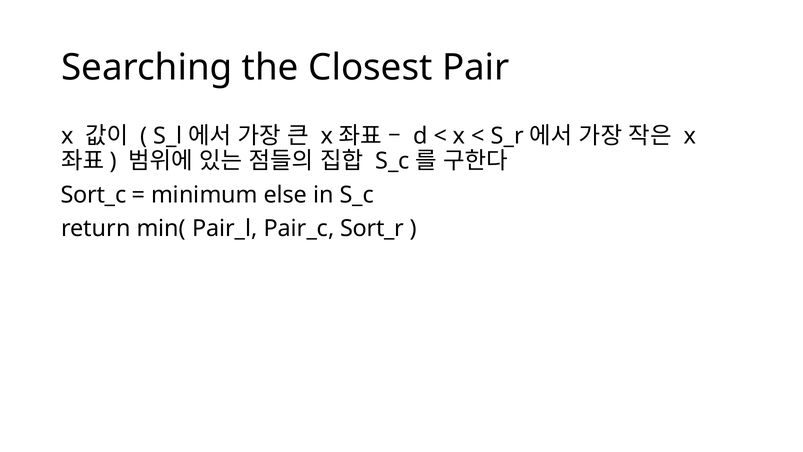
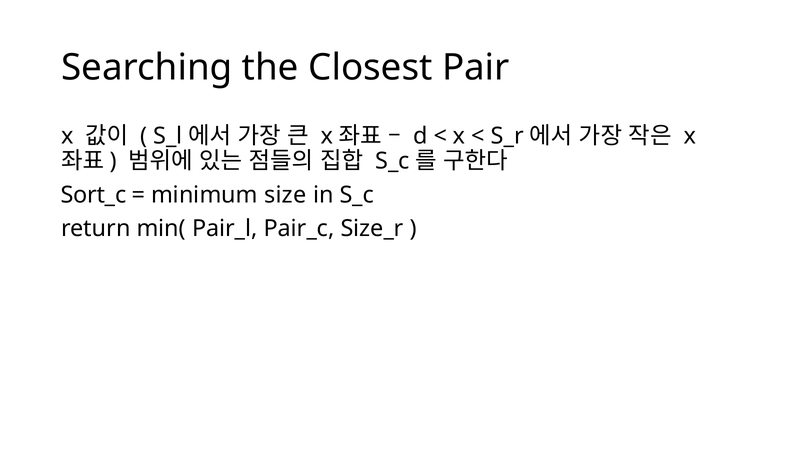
else: else -> size
Sort_r: Sort_r -> Size_r
